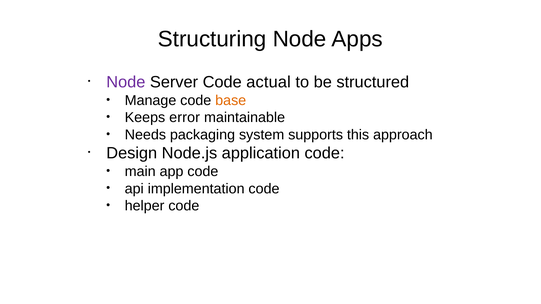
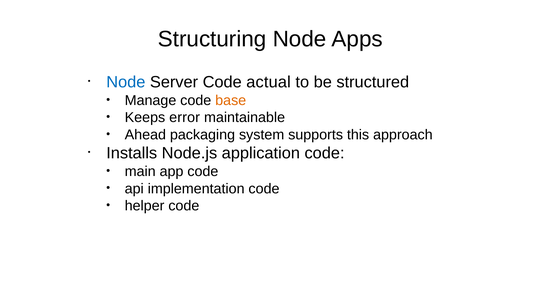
Node at (126, 82) colour: purple -> blue
Needs: Needs -> Ahead
Design: Design -> Installs
